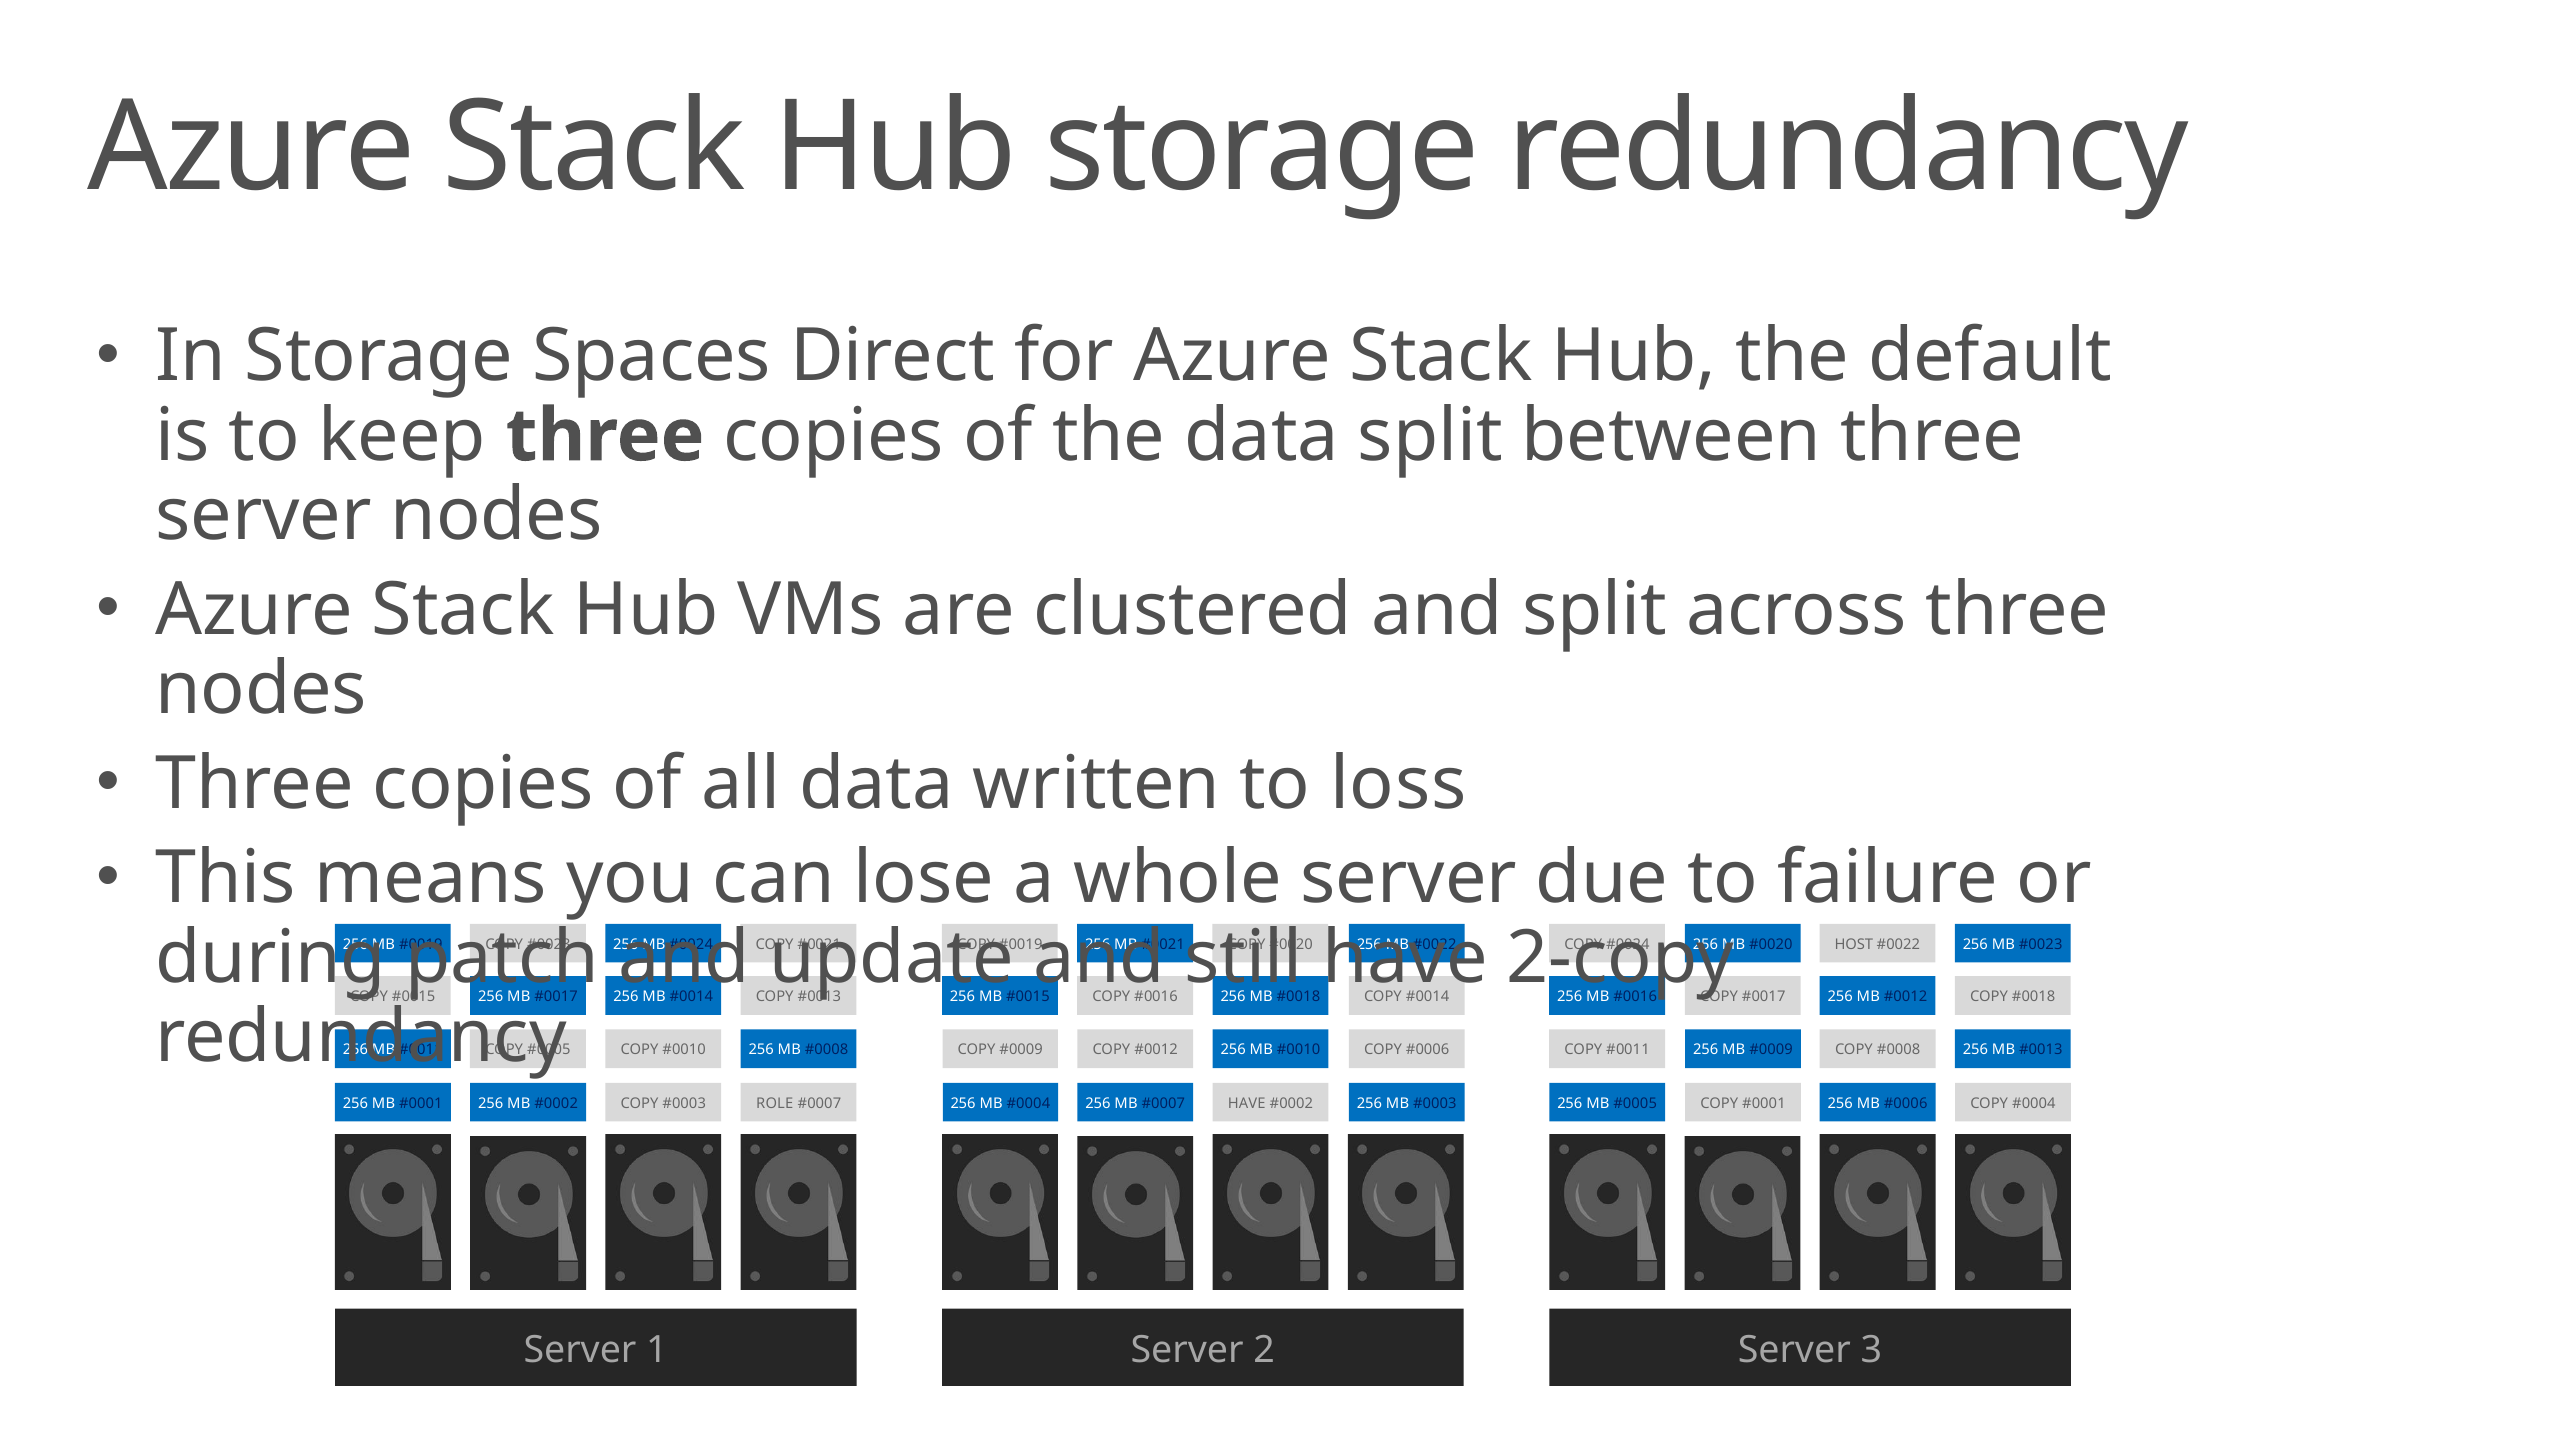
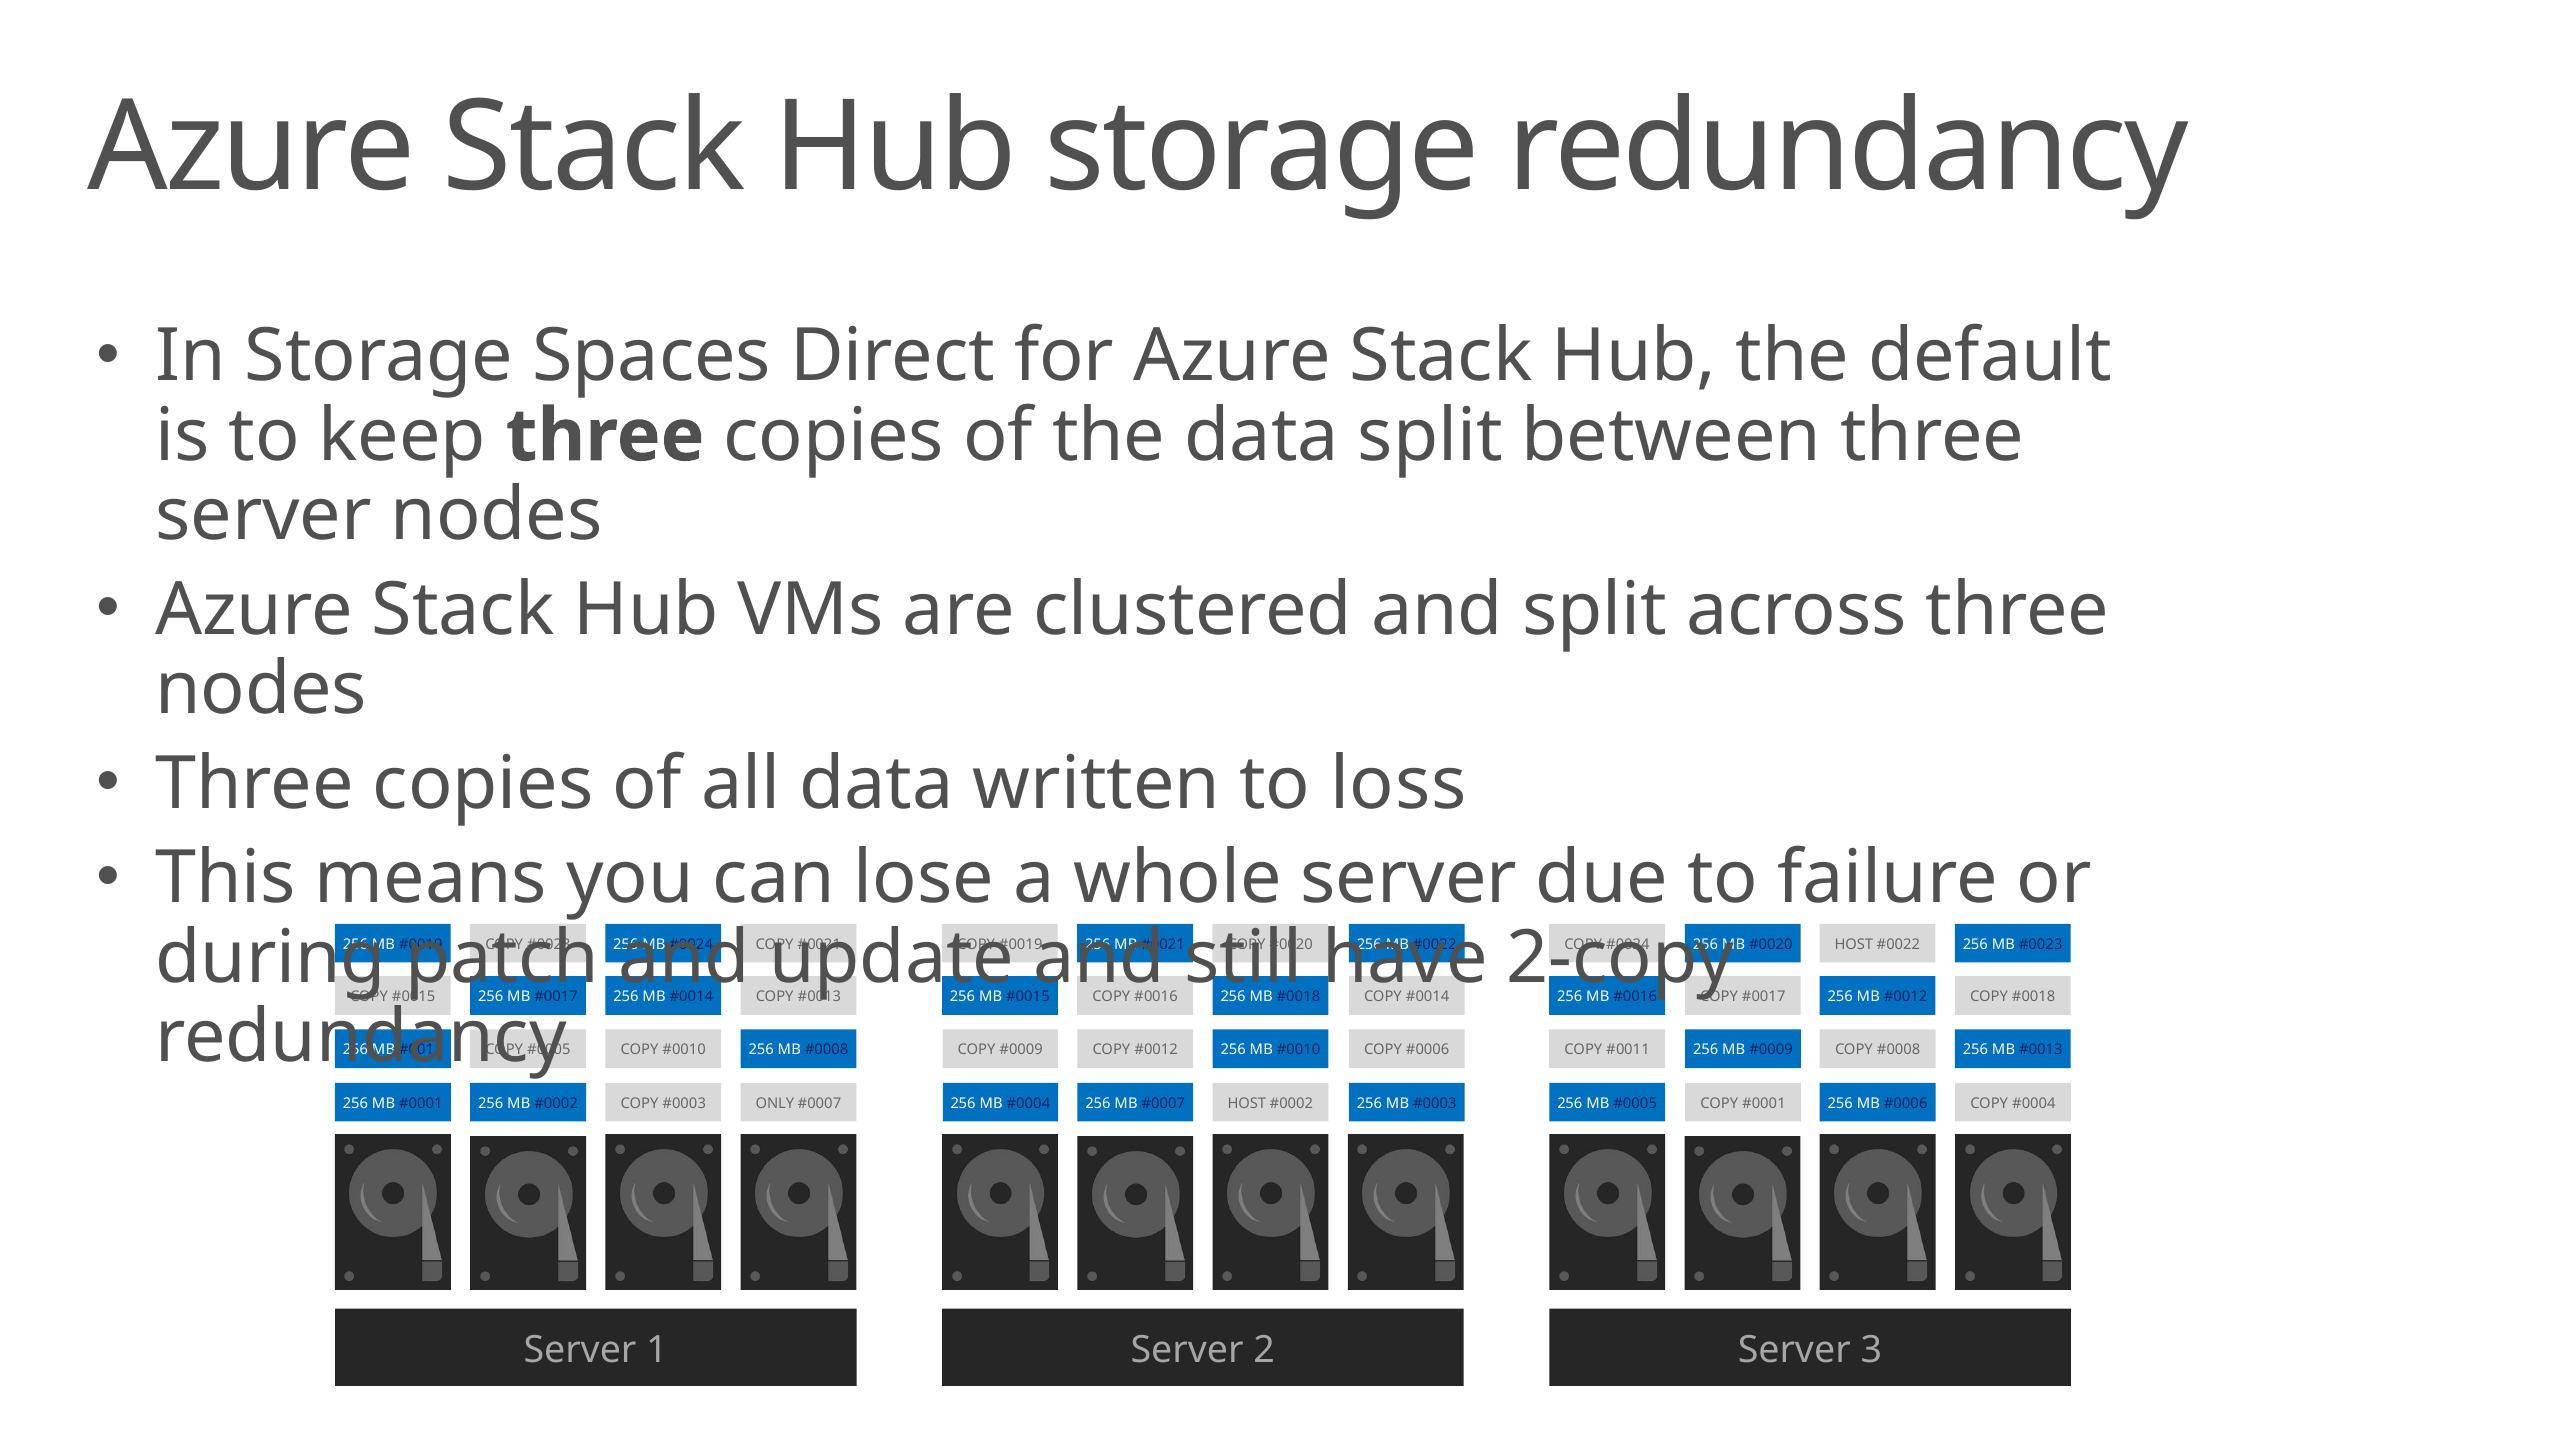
ROLE: ROLE -> ONLY
HAVE at (1247, 1103): HAVE -> HOST
